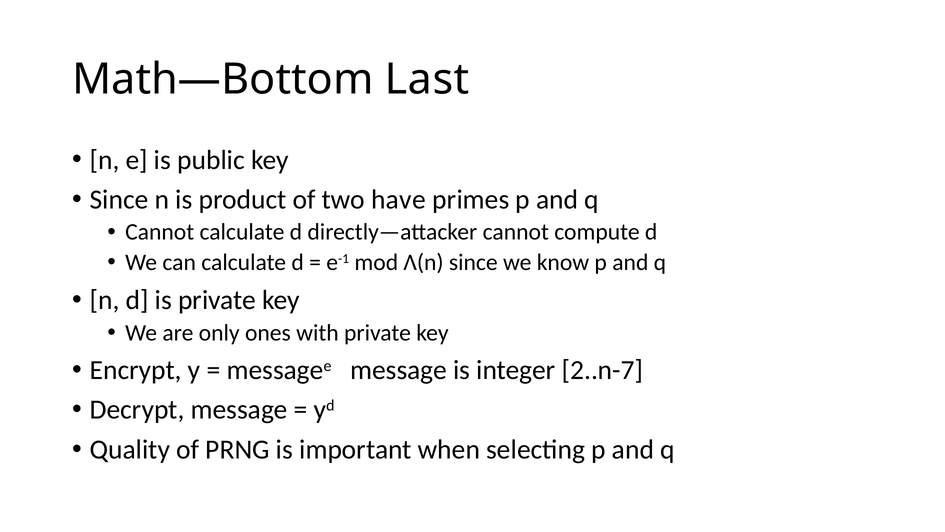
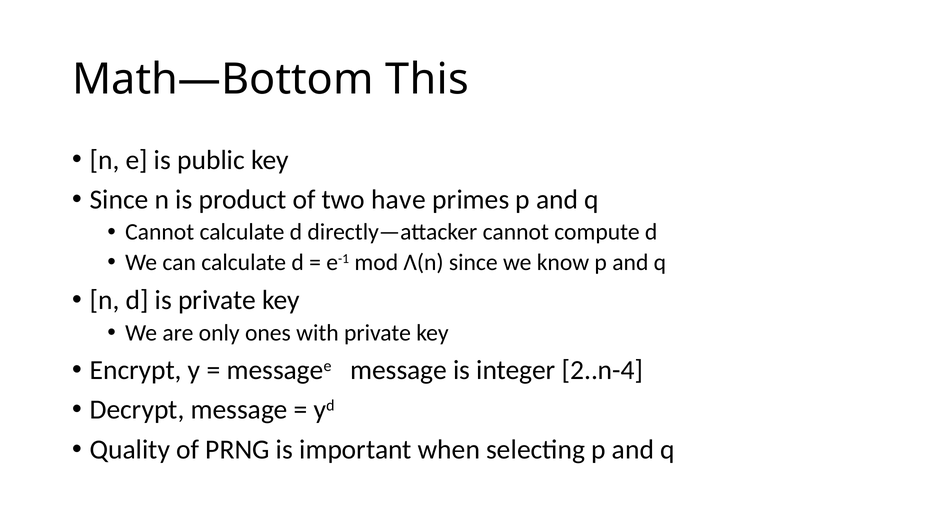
Last: Last -> This
2..n-7: 2..n-7 -> 2..n-4
